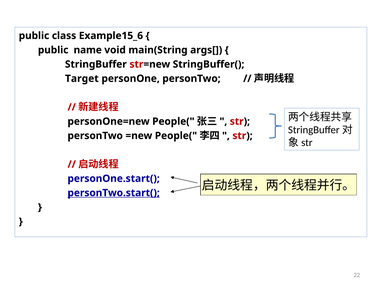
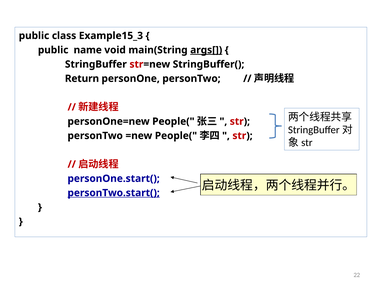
Example15_6: Example15_6 -> Example15_3
args[ underline: none -> present
Target: Target -> Return
